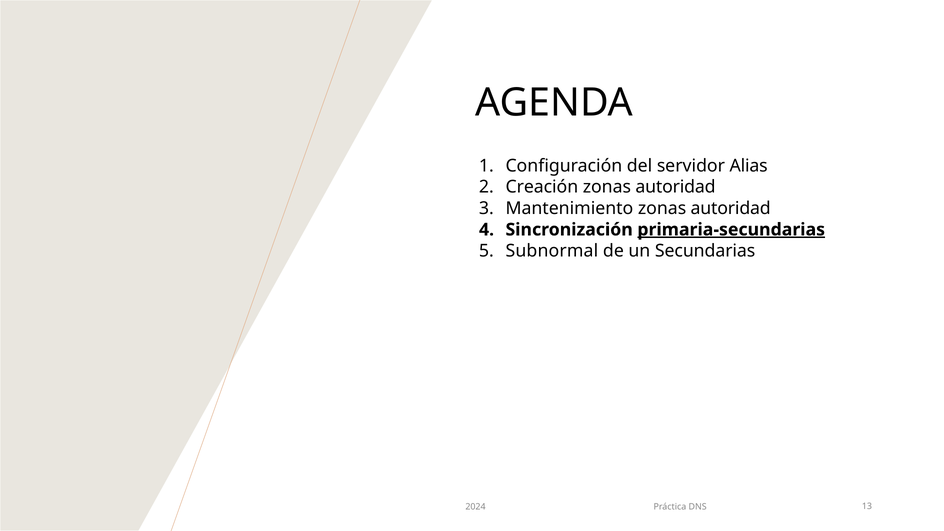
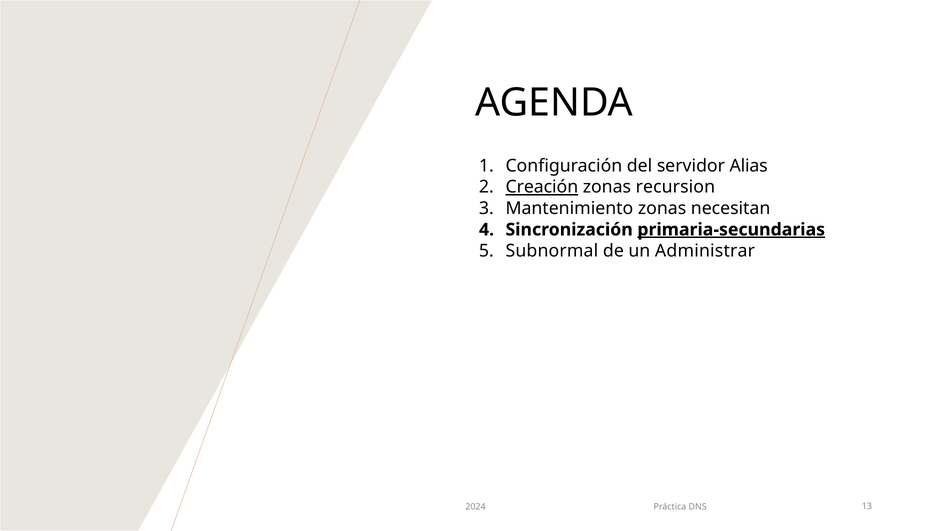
Creación underline: none -> present
autoridad at (676, 187): autoridad -> recursion
Mantenimiento zonas autoridad: autoridad -> necesitan
Secundarias: Secundarias -> Administrar
